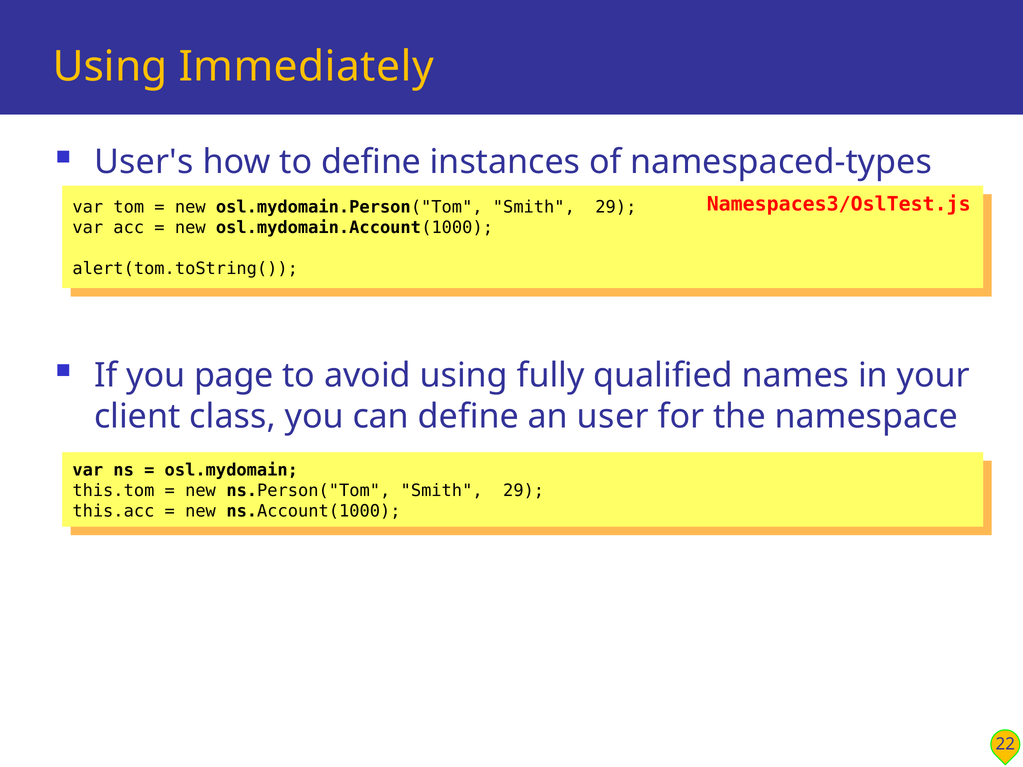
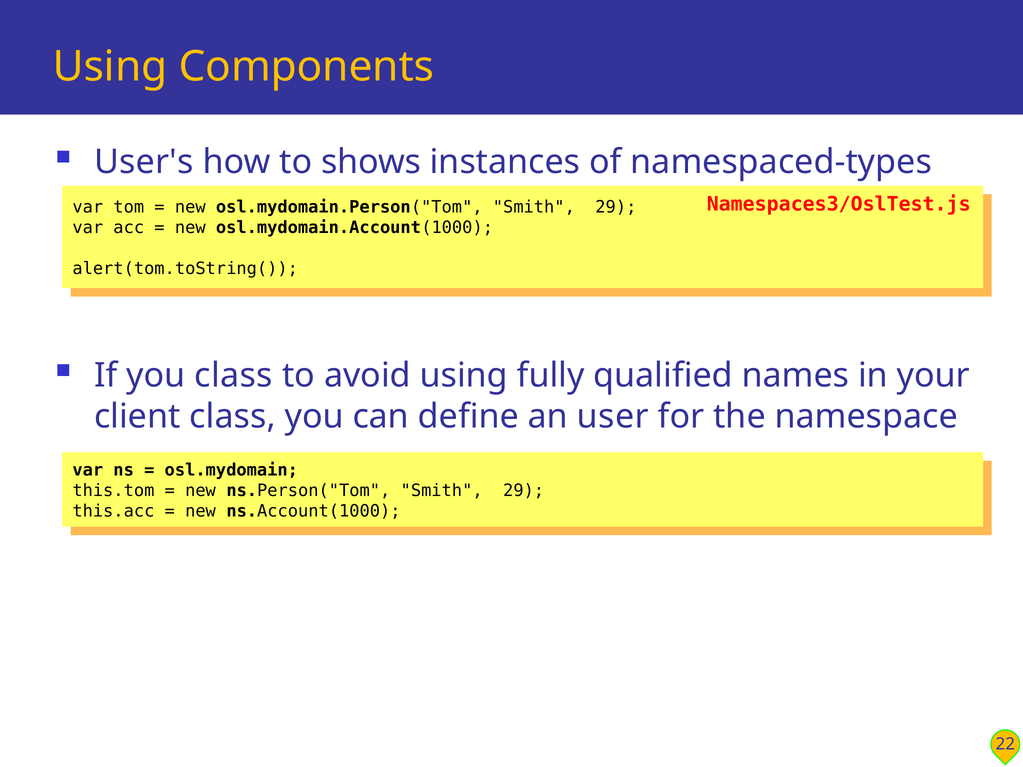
Immediately: Immediately -> Components
to define: define -> shows
you page: page -> class
